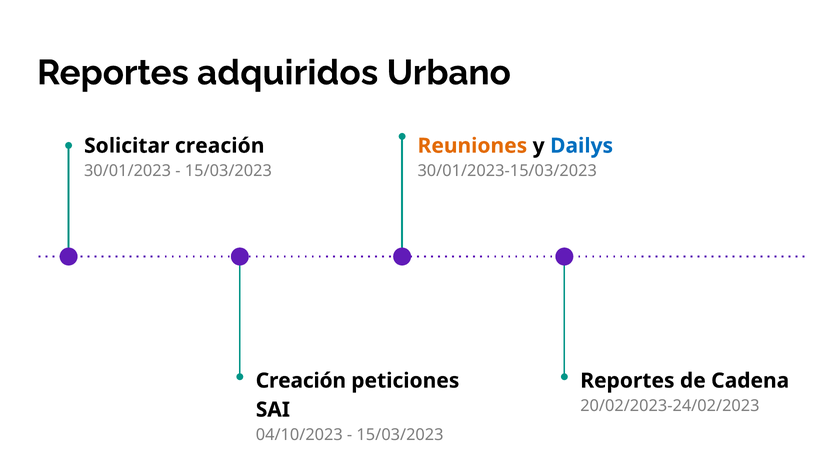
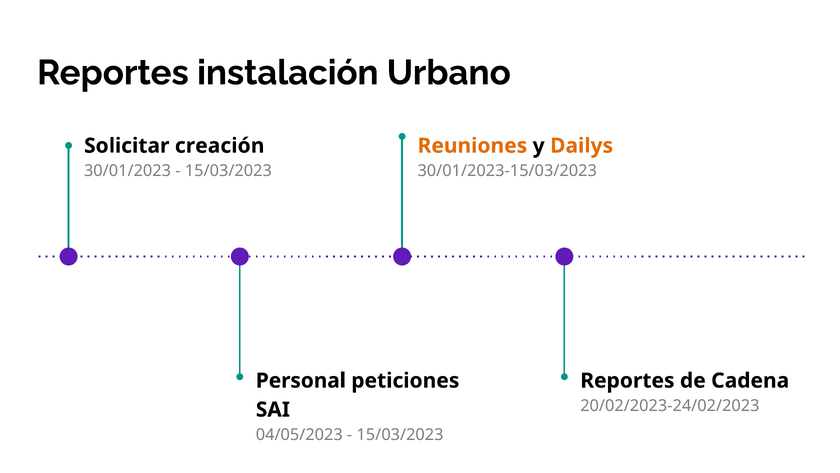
adquiridos: adquiridos -> instalación
Dailys colour: blue -> orange
Creación at (301, 380): Creación -> Personal
04/10/2023: 04/10/2023 -> 04/05/2023
